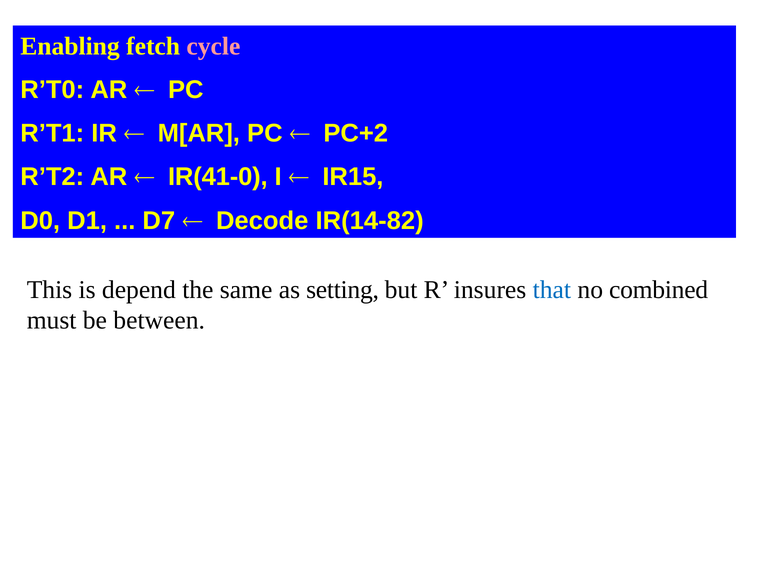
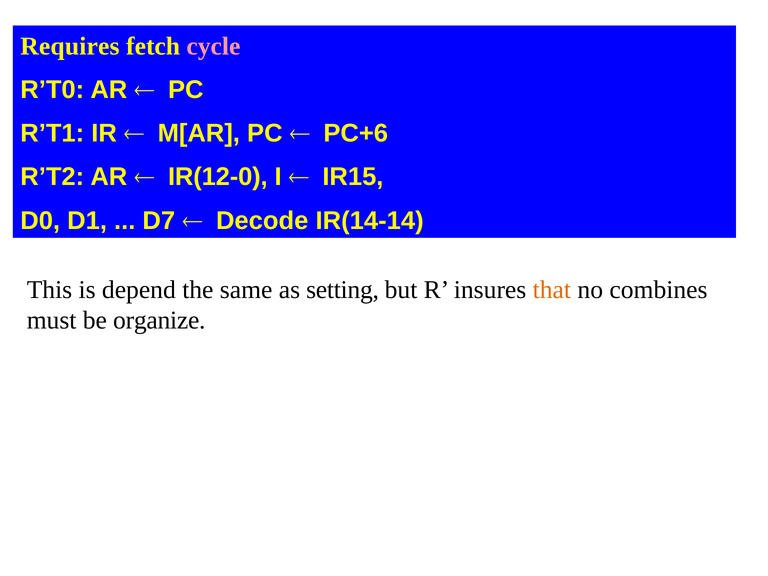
Enabling: Enabling -> Requires
PC+2: PC+2 -> PC+6
IR(41-0: IR(41-0 -> IR(12-0
IR(14-82: IR(14-82 -> IR(14-14
that colour: blue -> orange
combined: combined -> combines
between: between -> organize
